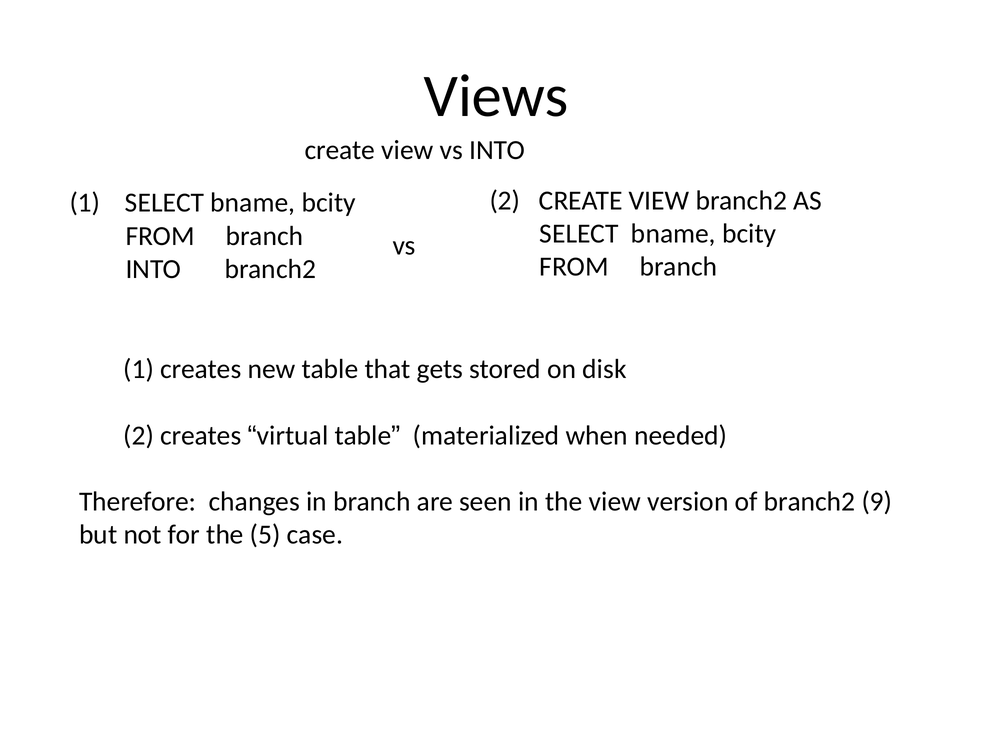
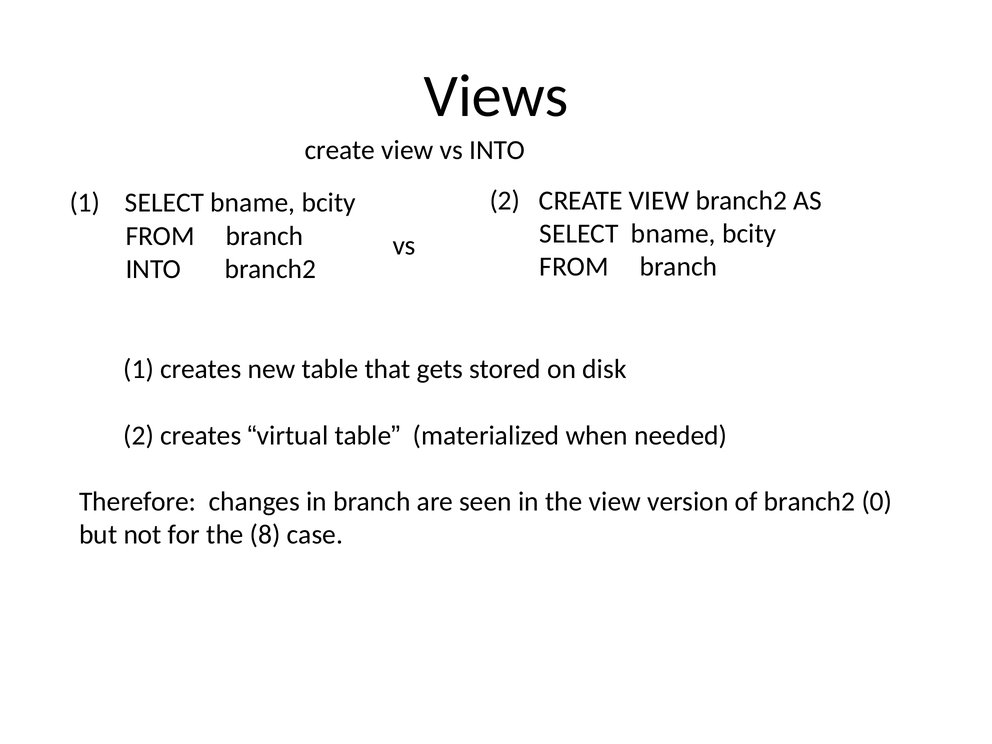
9: 9 -> 0
5: 5 -> 8
